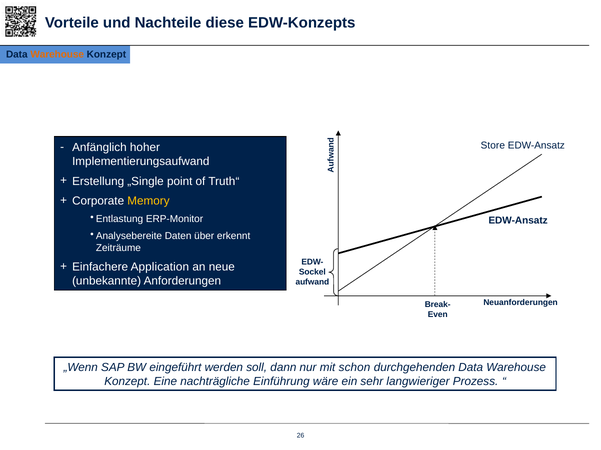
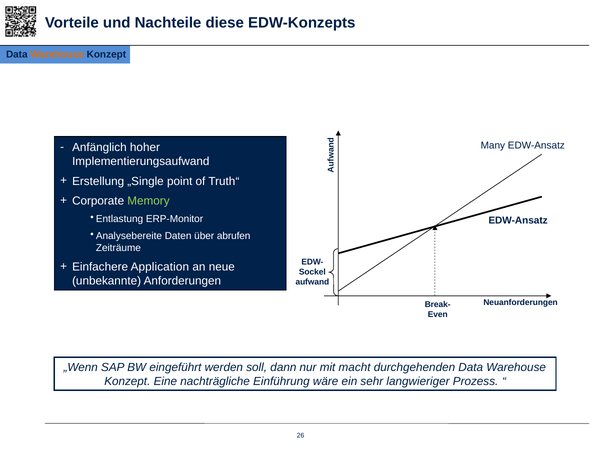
Store: Store -> Many
Memory colour: yellow -> light green
erkennt: erkennt -> abrufen
schon: schon -> macht
